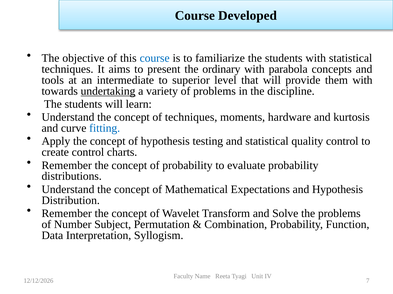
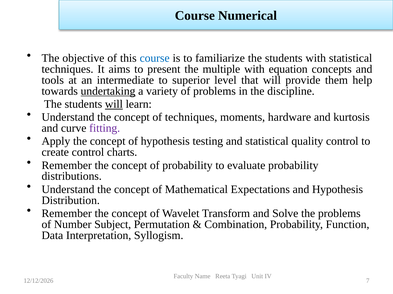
Developed: Developed -> Numerical
ordinary: ordinary -> multiple
parabola: parabola -> equation
them with: with -> help
will at (114, 104) underline: none -> present
fitting colour: blue -> purple
